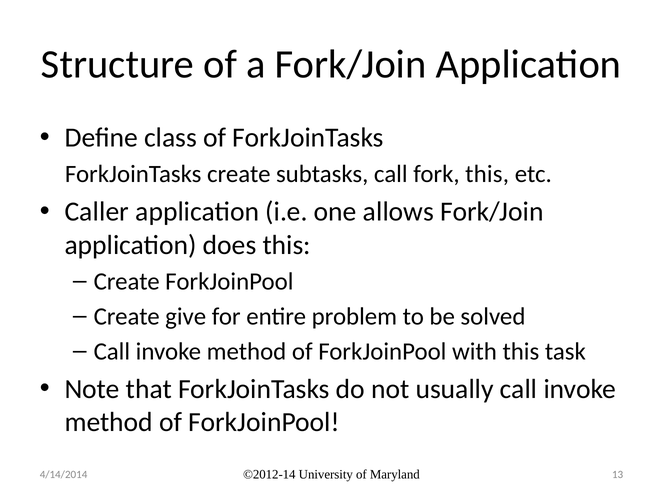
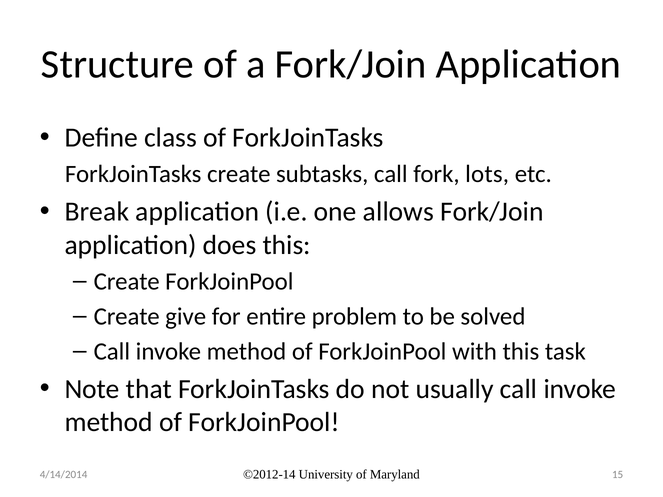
fork this: this -> lots
Caller: Caller -> Break
13: 13 -> 15
